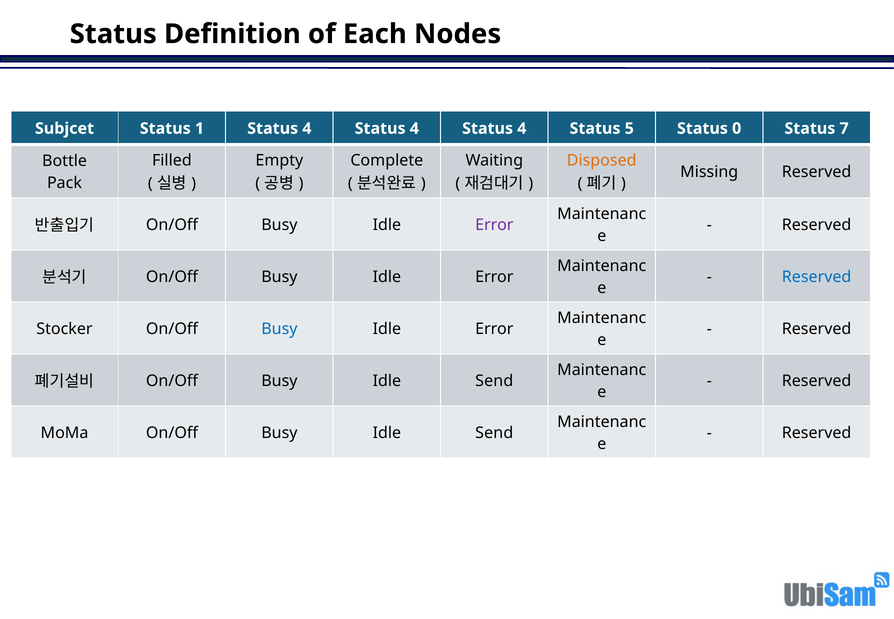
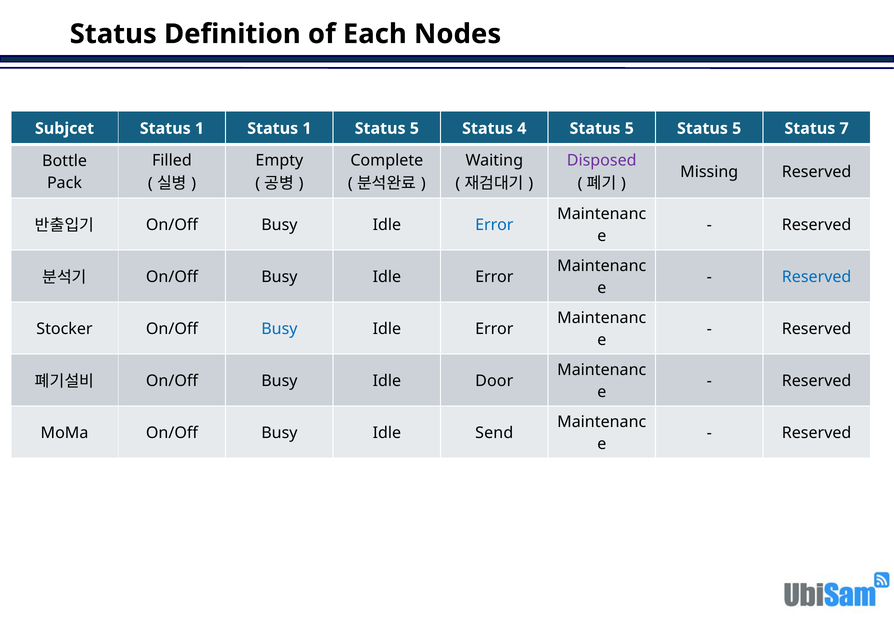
1 Status 4: 4 -> 1
4 at (414, 128): 4 -> 5
5 Status 0: 0 -> 5
Disposed colour: orange -> purple
Error at (494, 225) colour: purple -> blue
Send at (494, 381): Send -> Door
